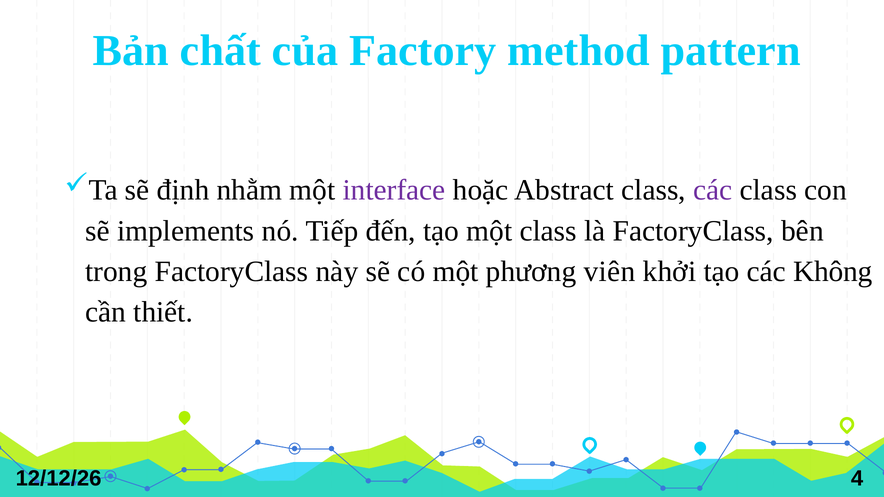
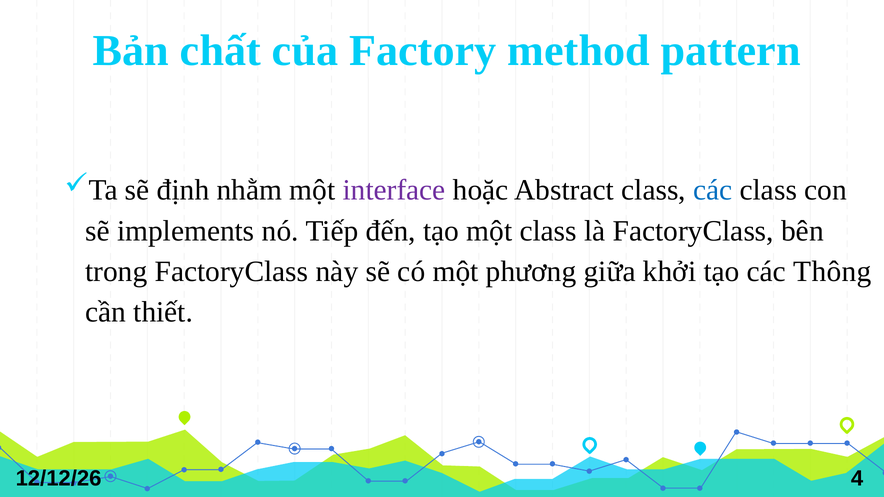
các at (713, 190) colour: purple -> blue
viên: viên -> giữa
Không: Không -> Thông
